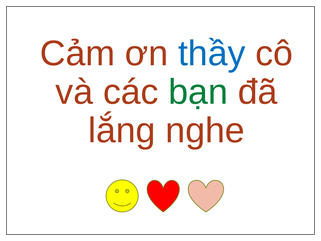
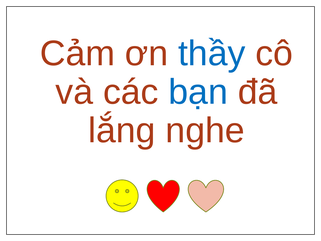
bạn colour: green -> blue
